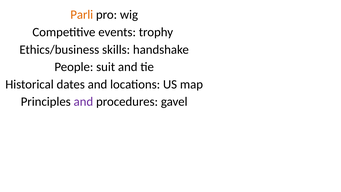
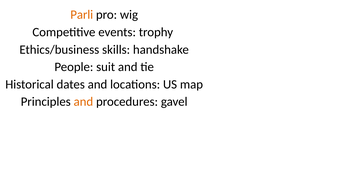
and at (83, 102) colour: purple -> orange
